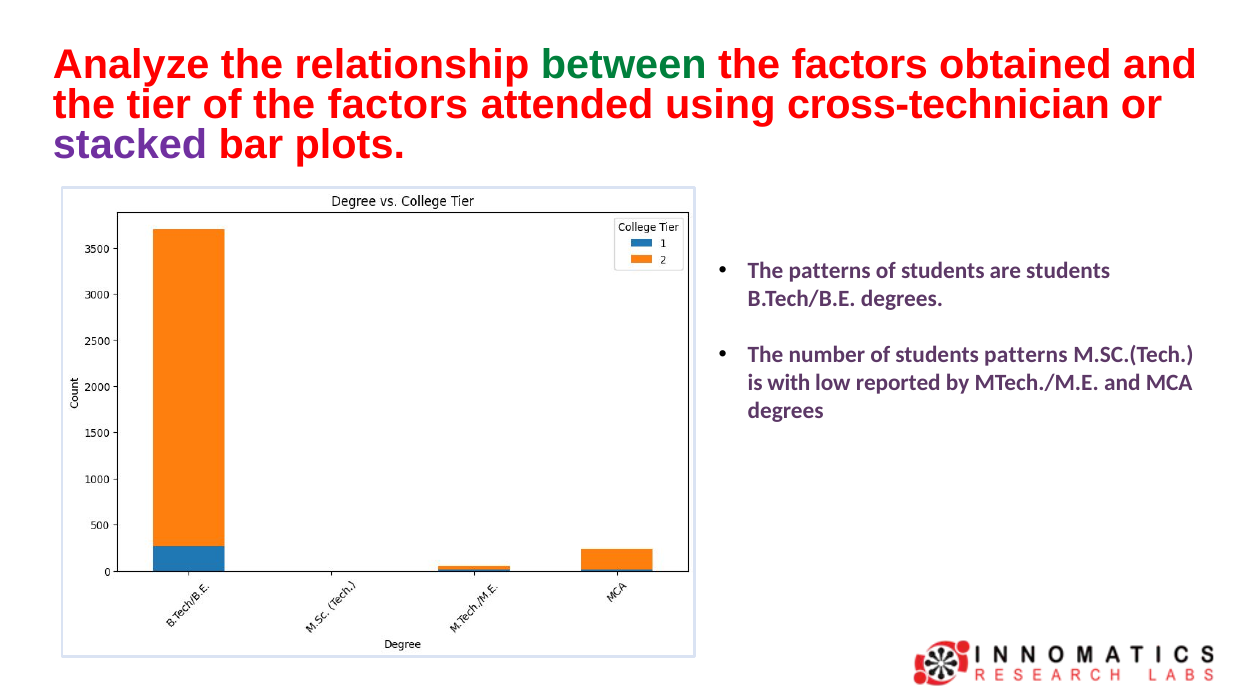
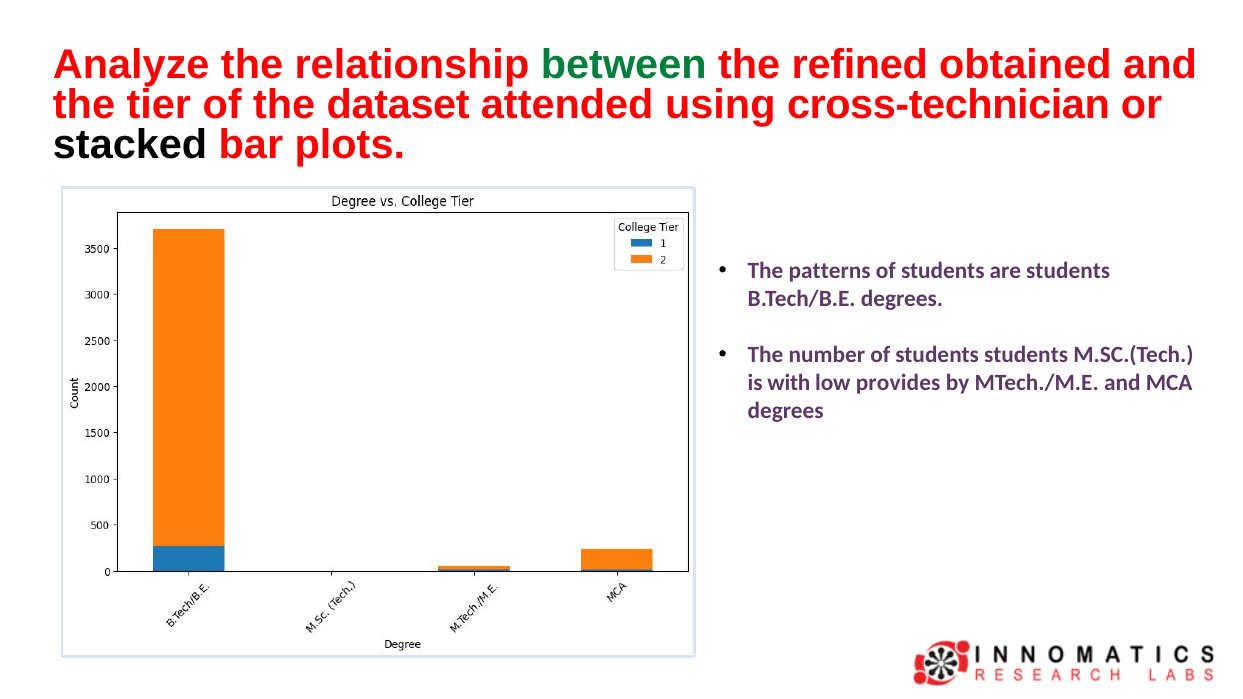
factors at (860, 65): factors -> refined
of the factors: factors -> dataset
stacked colour: purple -> black
students patterns: patterns -> students
reported: reported -> provides
